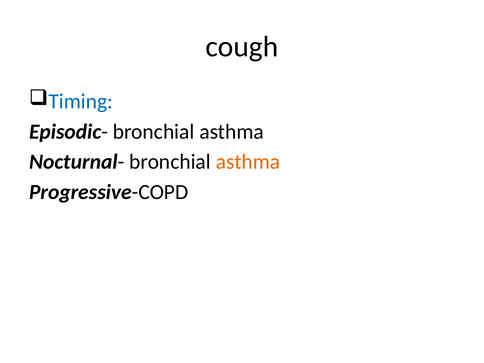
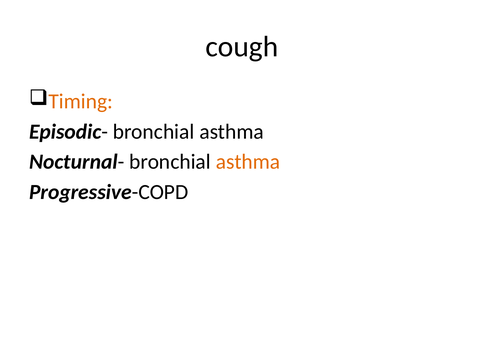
Timing colour: blue -> orange
